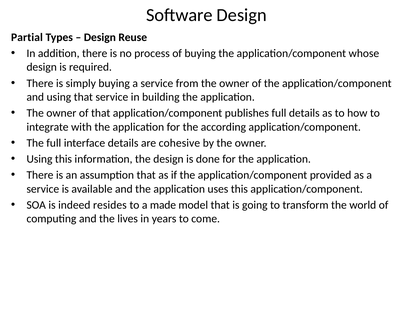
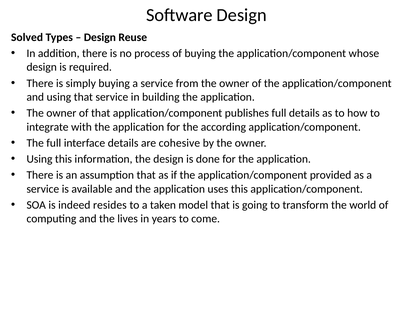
Partial: Partial -> Solved
made: made -> taken
